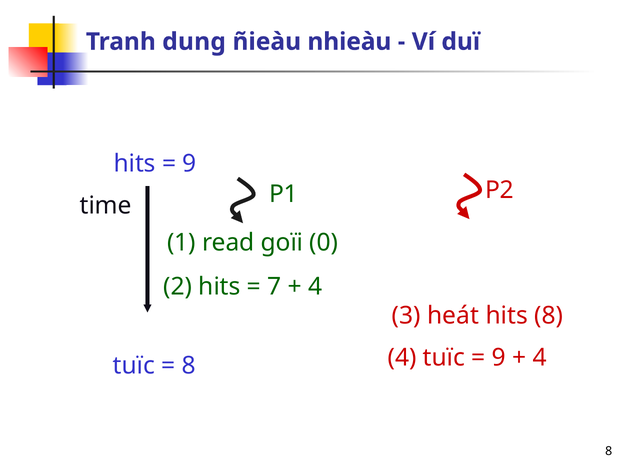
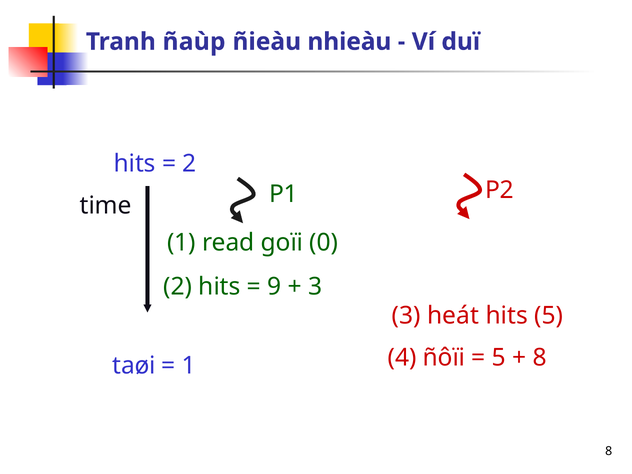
dung: dung -> ñaùp
9 at (189, 164): 9 -> 2
7: 7 -> 9
4 at (315, 287): 4 -> 3
hits 8: 8 -> 5
4 tuïc: tuïc -> ñôïi
9 at (499, 358): 9 -> 5
4 at (540, 358): 4 -> 8
tuïc at (134, 366): tuïc -> taøi
8 at (189, 366): 8 -> 1
